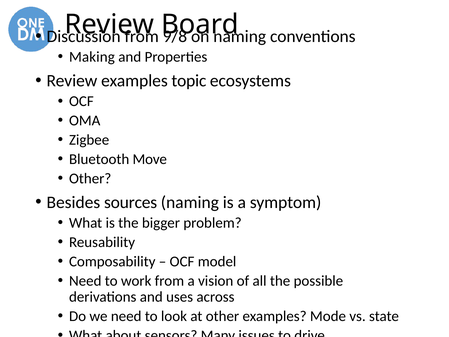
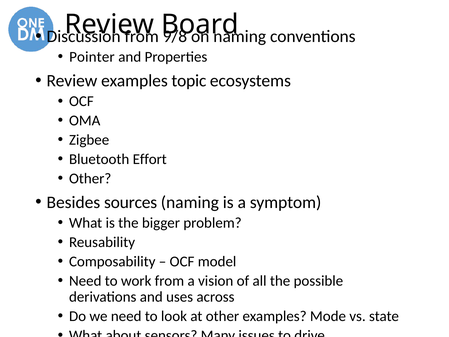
Making: Making -> Pointer
Move: Move -> Effort
